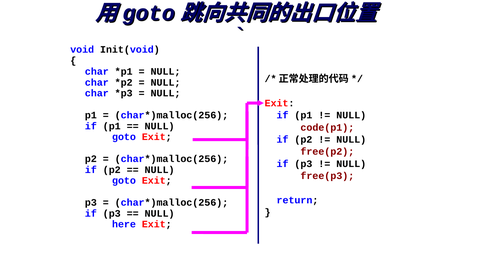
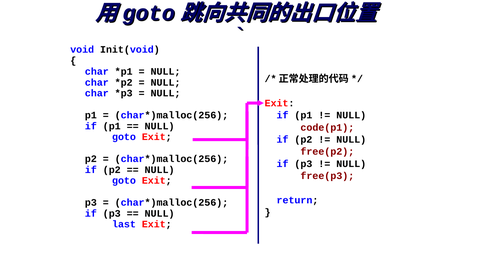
here: here -> last
